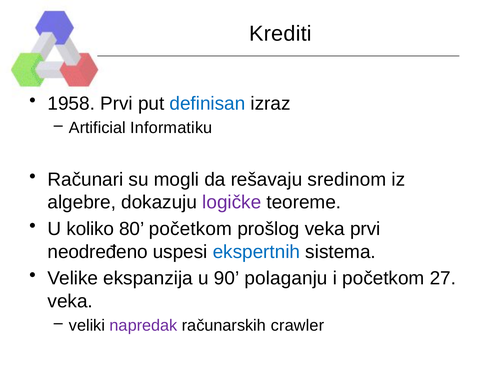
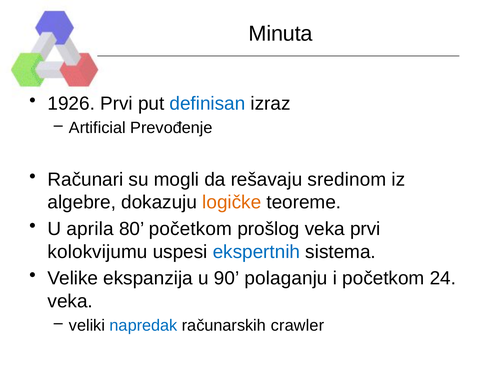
Krediti: Krediti -> Minuta
1958: 1958 -> 1926
Informatiku: Informatiku -> Prevođenje
logičke colour: purple -> orange
koliko: koliko -> aprila
neodređeno: neodređeno -> kolokvijumu
27: 27 -> 24
napredak colour: purple -> blue
